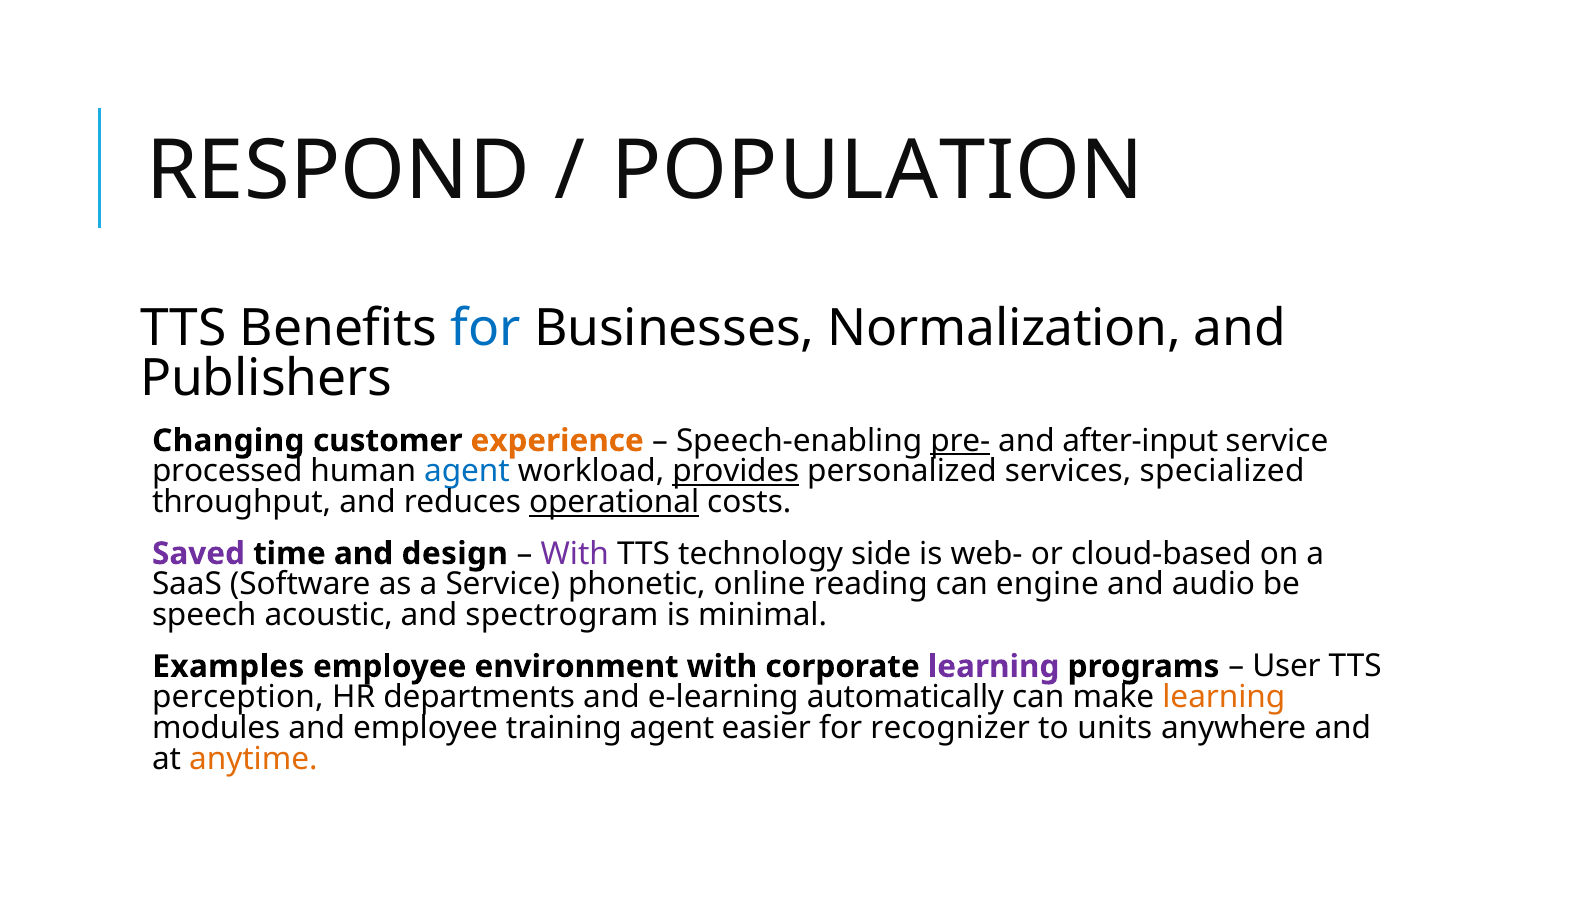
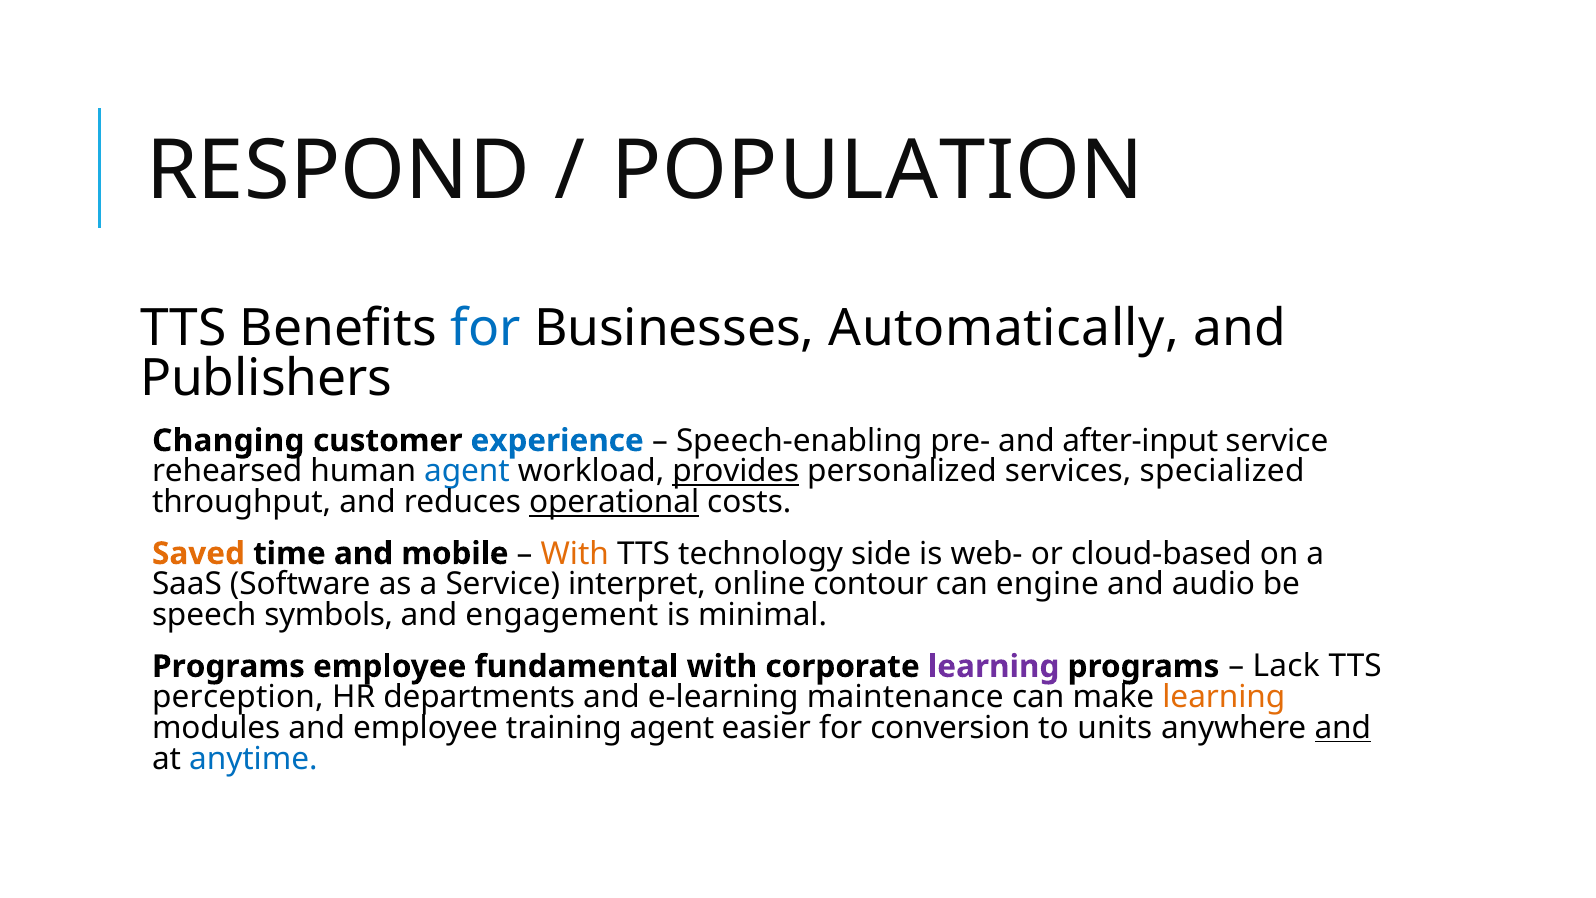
Normalization: Normalization -> Automatically
experience colour: orange -> blue
pre- underline: present -> none
processed: processed -> rehearsed
Saved colour: purple -> orange
design: design -> mobile
With at (575, 553) colour: purple -> orange
phonetic: phonetic -> interpret
reading: reading -> contour
acoustic: acoustic -> symbols
spectrogram: spectrogram -> engagement
Examples at (228, 666): Examples -> Programs
environment: environment -> fundamental
User: User -> Lack
automatically: automatically -> maintenance
recognizer: recognizer -> conversion
and at (1343, 728) underline: none -> present
anytime colour: orange -> blue
